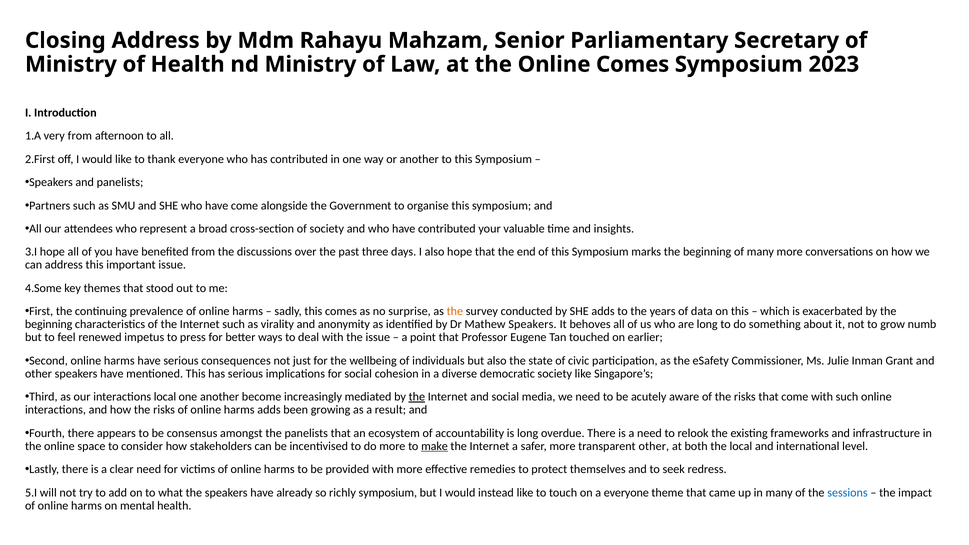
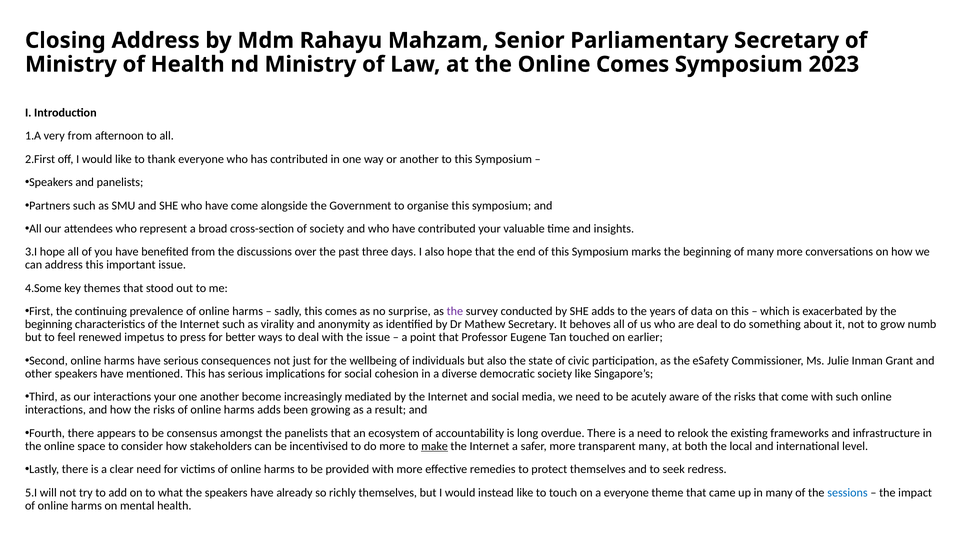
the at (455, 311) colour: orange -> purple
Mathew Speakers: Speakers -> Secretary
are long: long -> deal
interactions local: local -> your
the at (417, 397) underline: present -> none
transparent other: other -> many
richly symposium: symposium -> themselves
